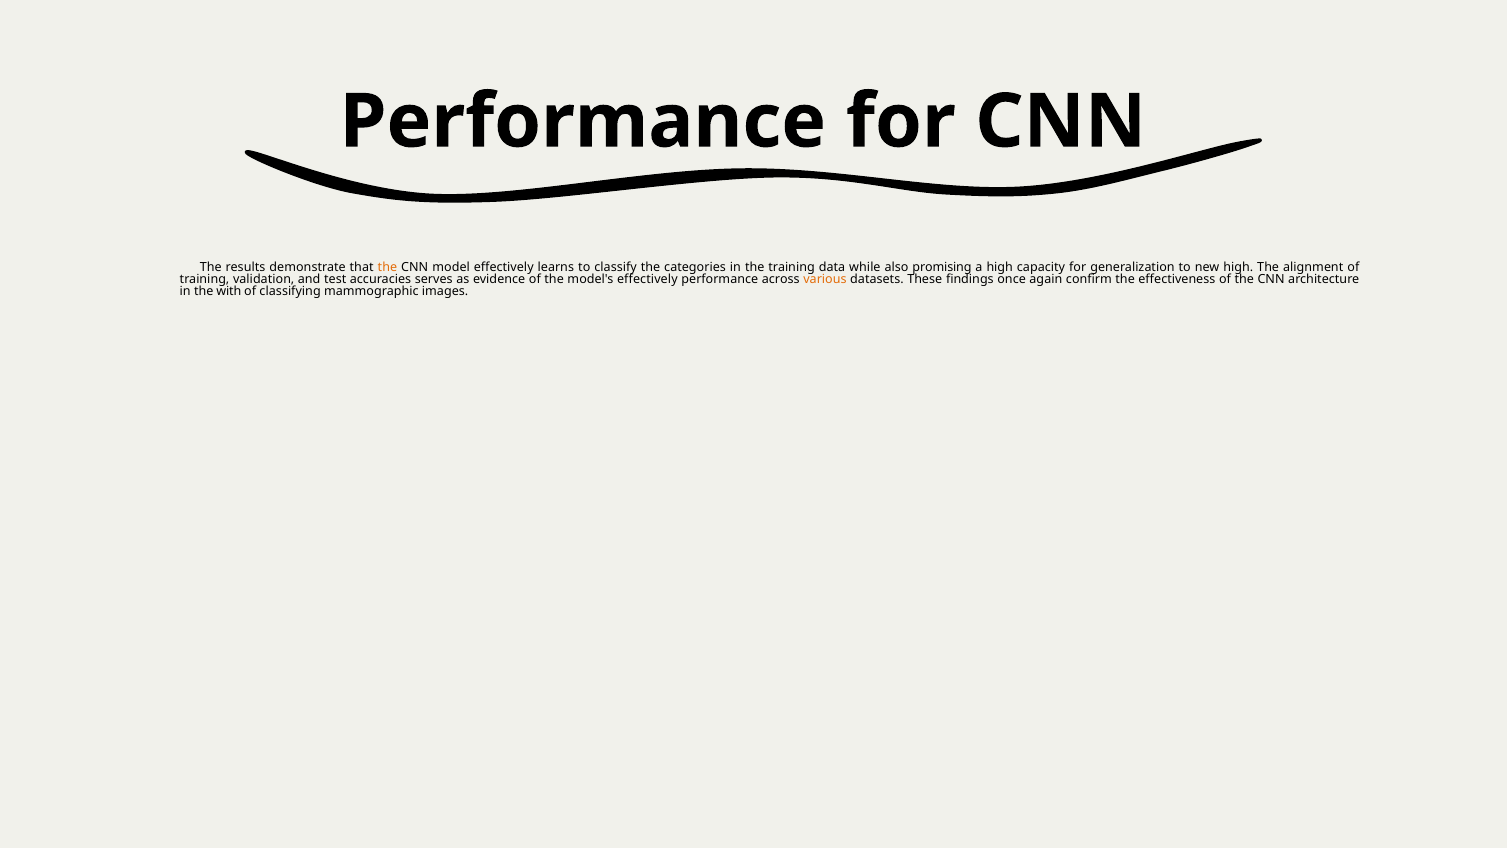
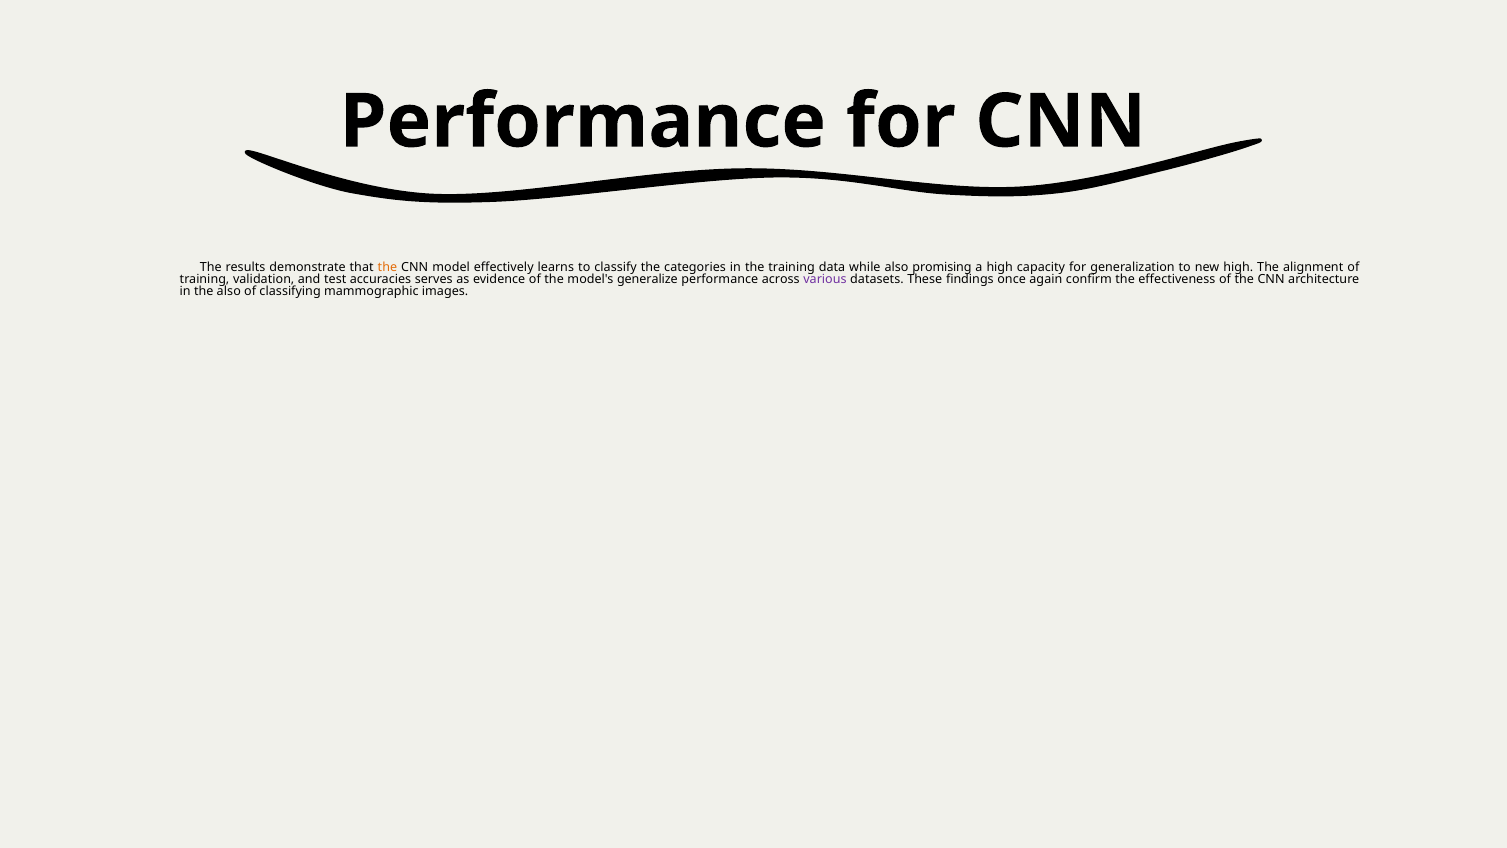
model's effectively: effectively -> generalize
various colour: orange -> purple
the with: with -> also
